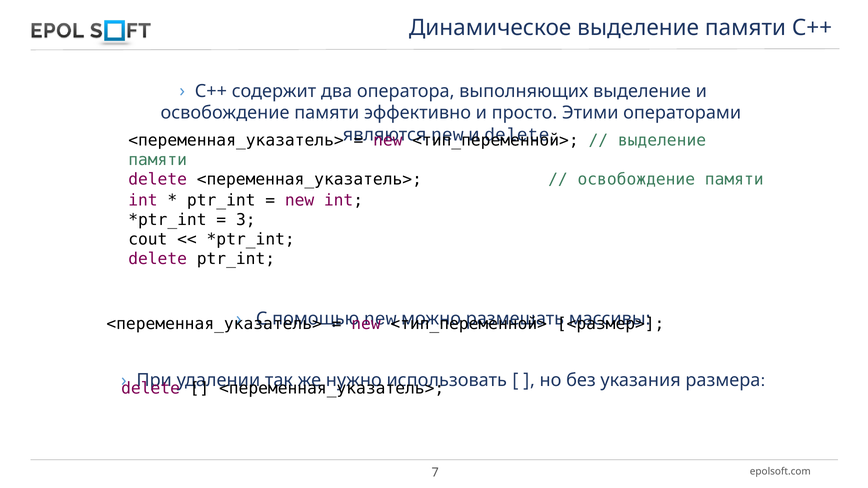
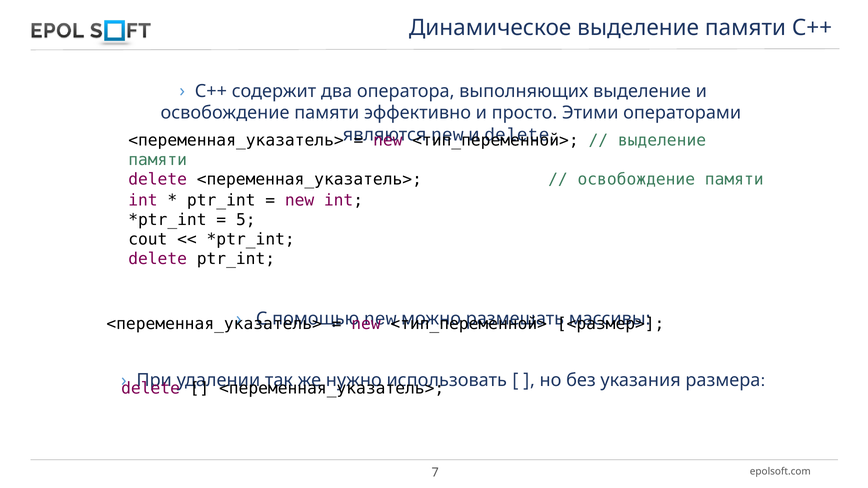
3: 3 -> 5
